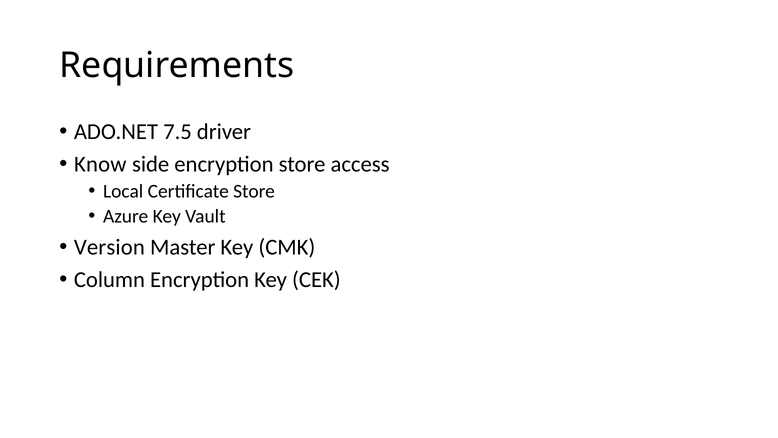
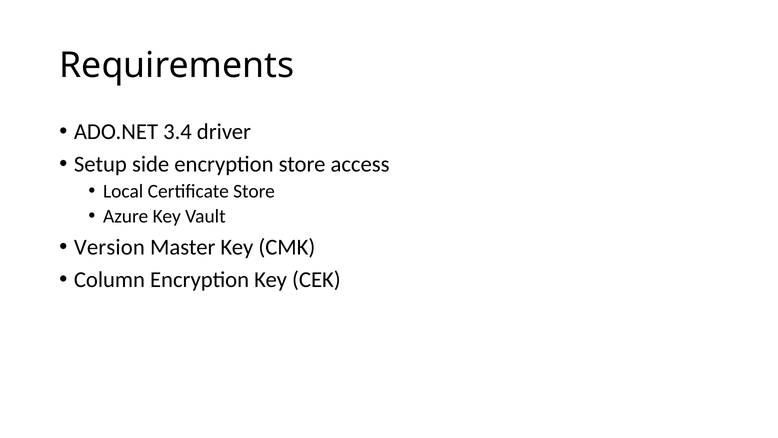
7.5: 7.5 -> 3.4
Know: Know -> Setup
